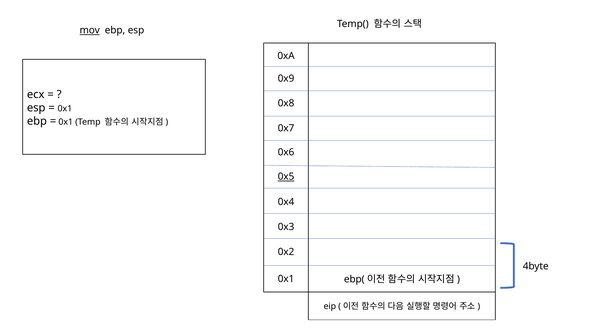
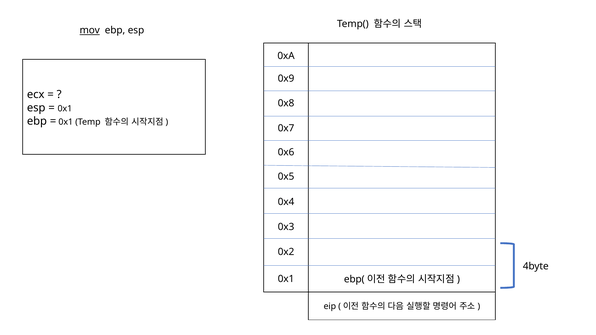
0x5 underline: present -> none
